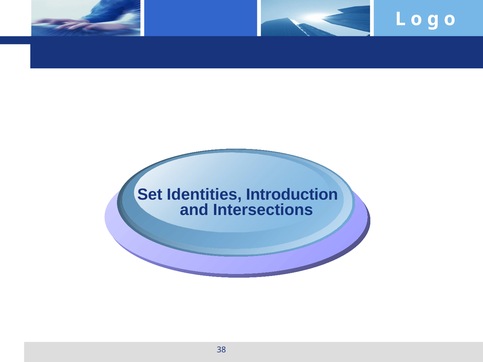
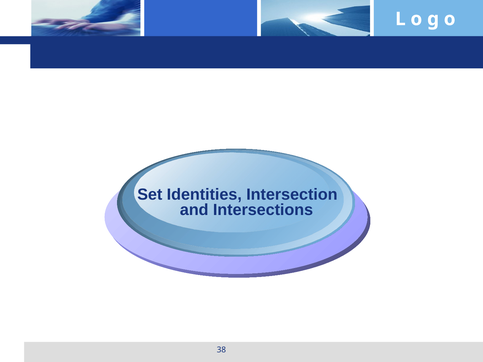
Introduction: Introduction -> Intersection
